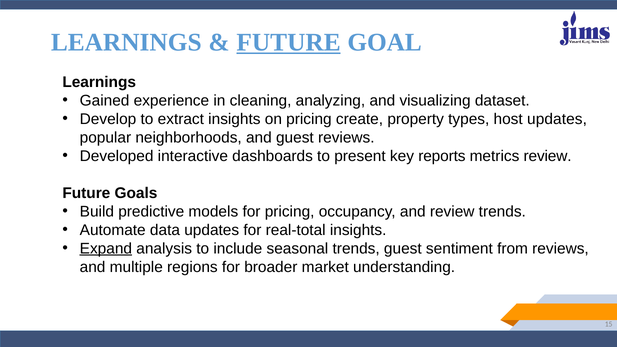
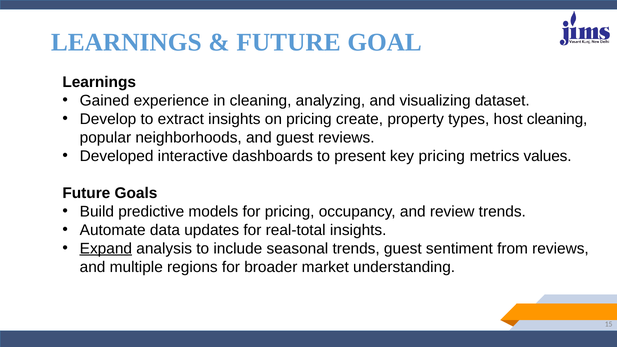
FUTURE at (289, 42) underline: present -> none
host updates: updates -> cleaning
key reports: reports -> pricing
metrics review: review -> values
